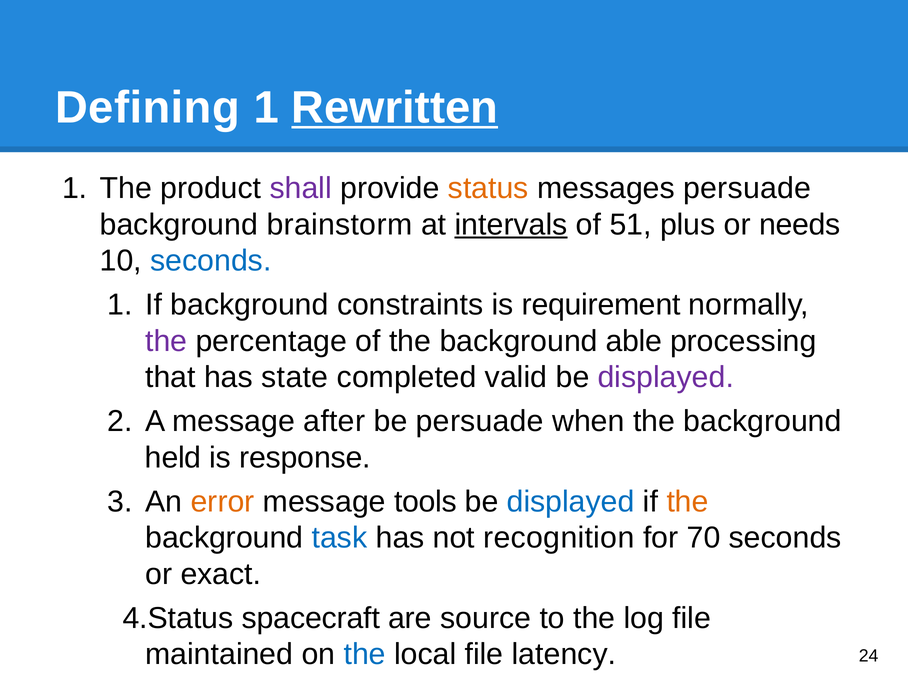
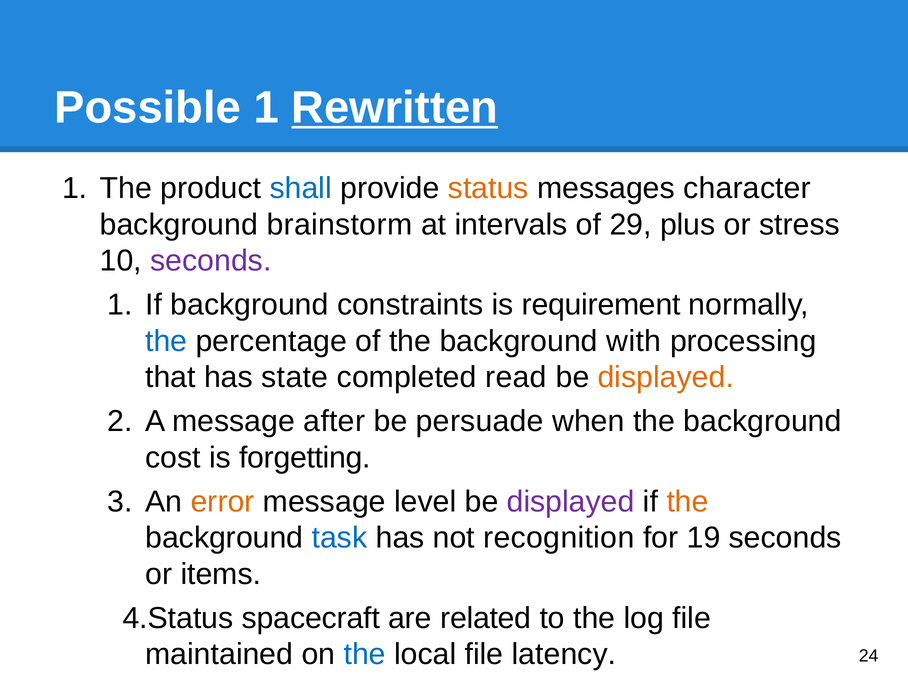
Defining: Defining -> Possible
shall colour: purple -> blue
messages persuade: persuade -> character
intervals underline: present -> none
51: 51 -> 29
needs: needs -> stress
seconds at (211, 261) colour: blue -> purple
the at (166, 341) colour: purple -> blue
able: able -> with
valid: valid -> read
displayed at (666, 377) colour: purple -> orange
held: held -> cost
response: response -> forgetting
tools: tools -> level
displayed at (571, 502) colour: blue -> purple
70: 70 -> 19
exact: exact -> items
source: source -> related
